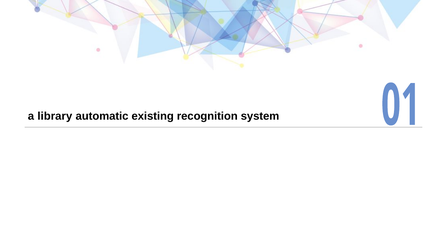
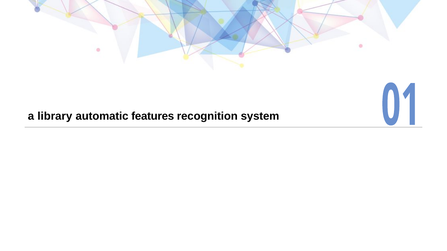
existing: existing -> features
